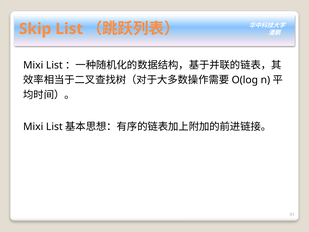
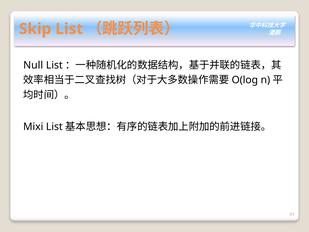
Mixi at (33, 65): Mixi -> Null
